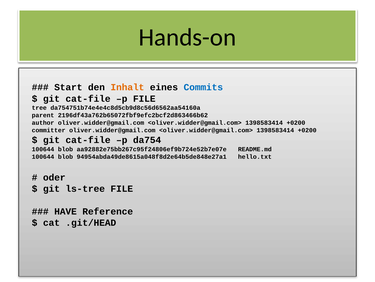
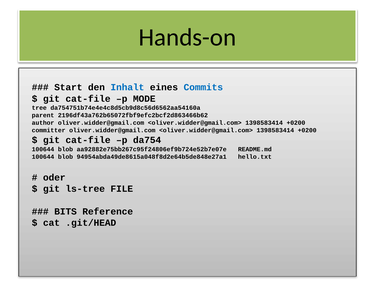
Inhalt colour: orange -> blue
p FILE: FILE -> MODE
HAVE: HAVE -> BITS
